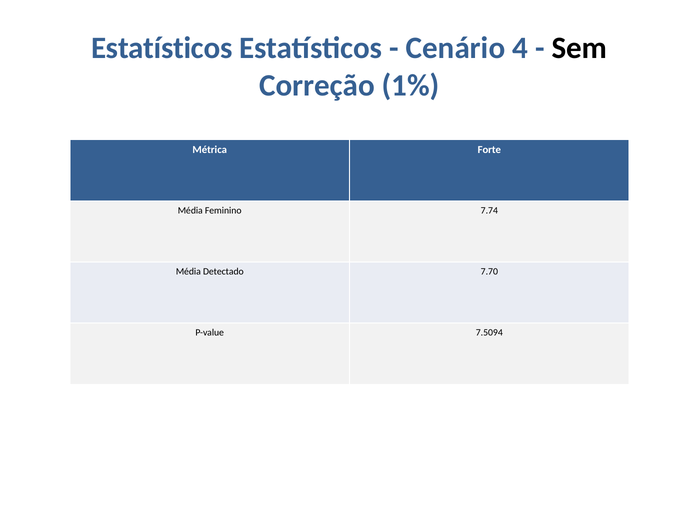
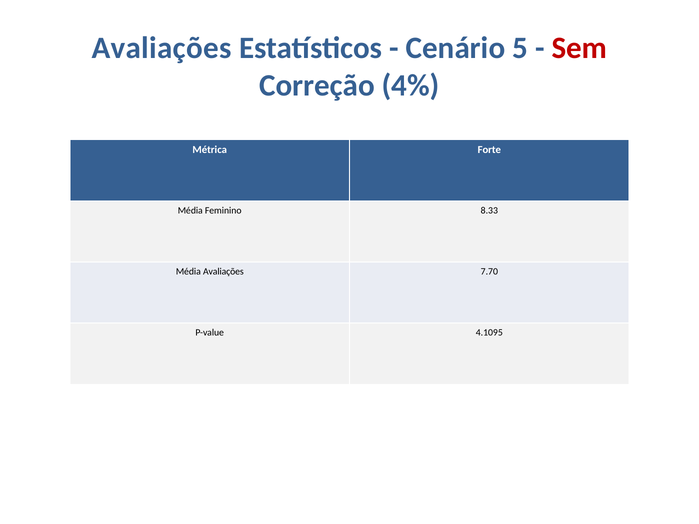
Estatísticos at (162, 48): Estatísticos -> Avaliações
4: 4 -> 5
Sem colour: black -> red
1%: 1% -> 4%
7.74: 7.74 -> 8.33
Média Detectado: Detectado -> Avaliações
7.5094: 7.5094 -> 4.1095
